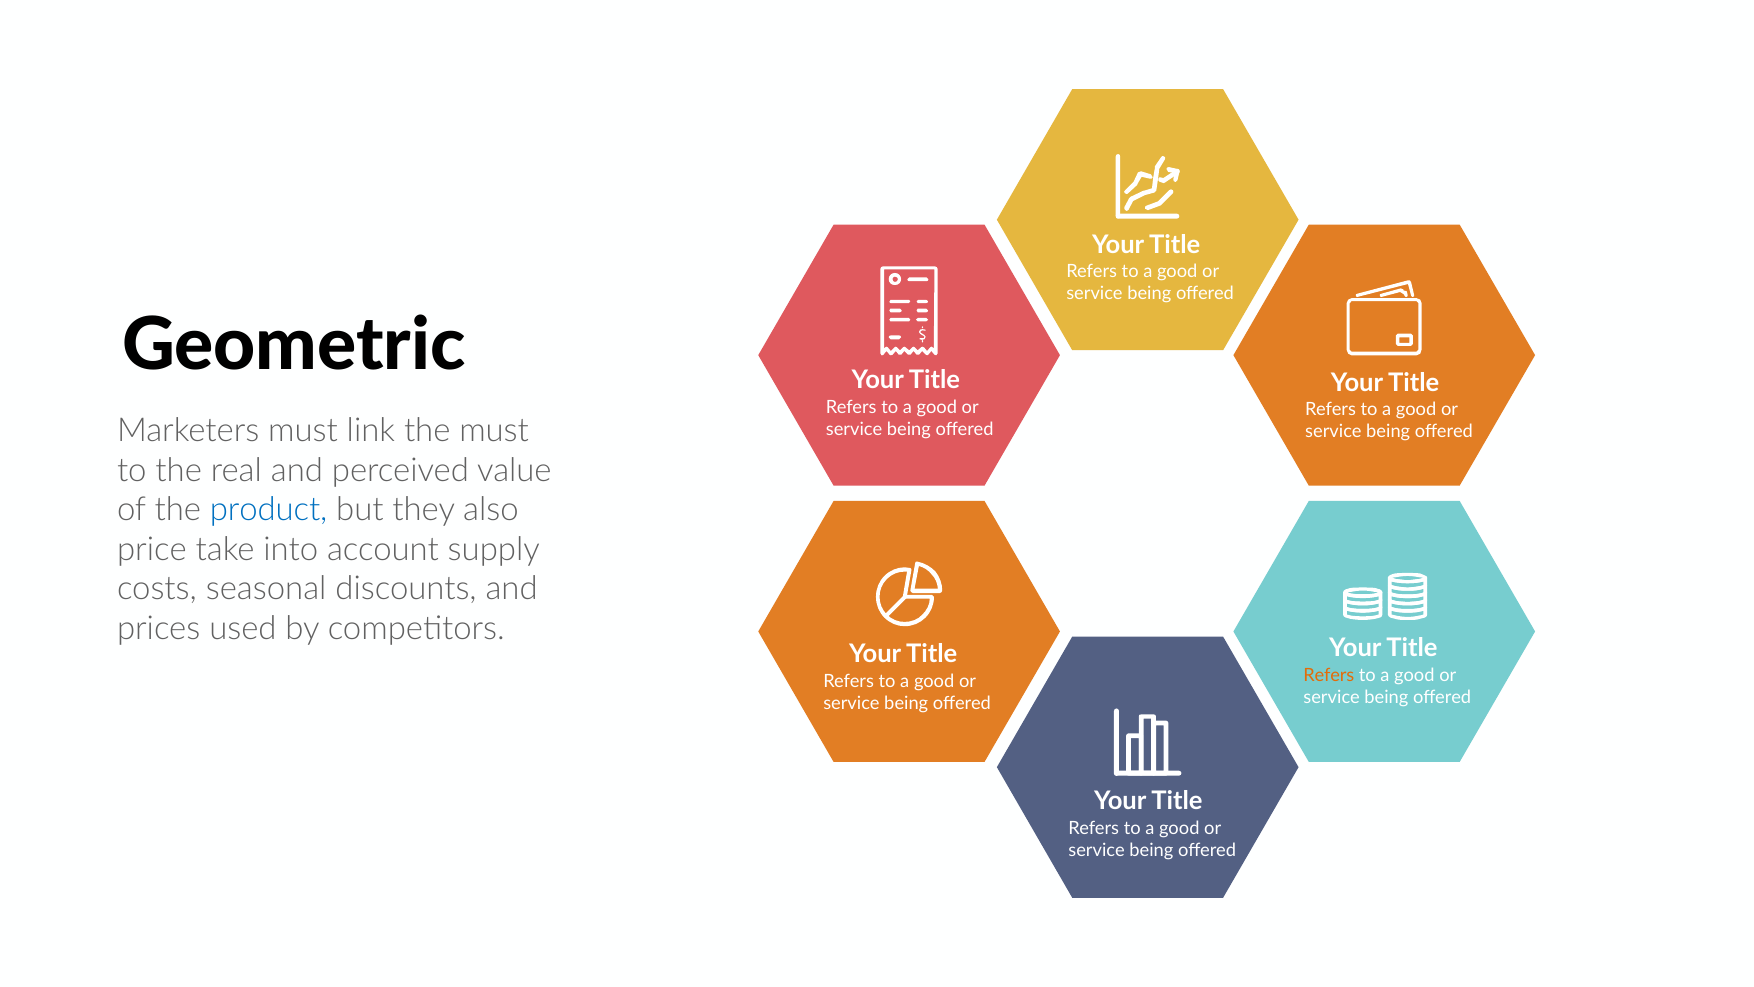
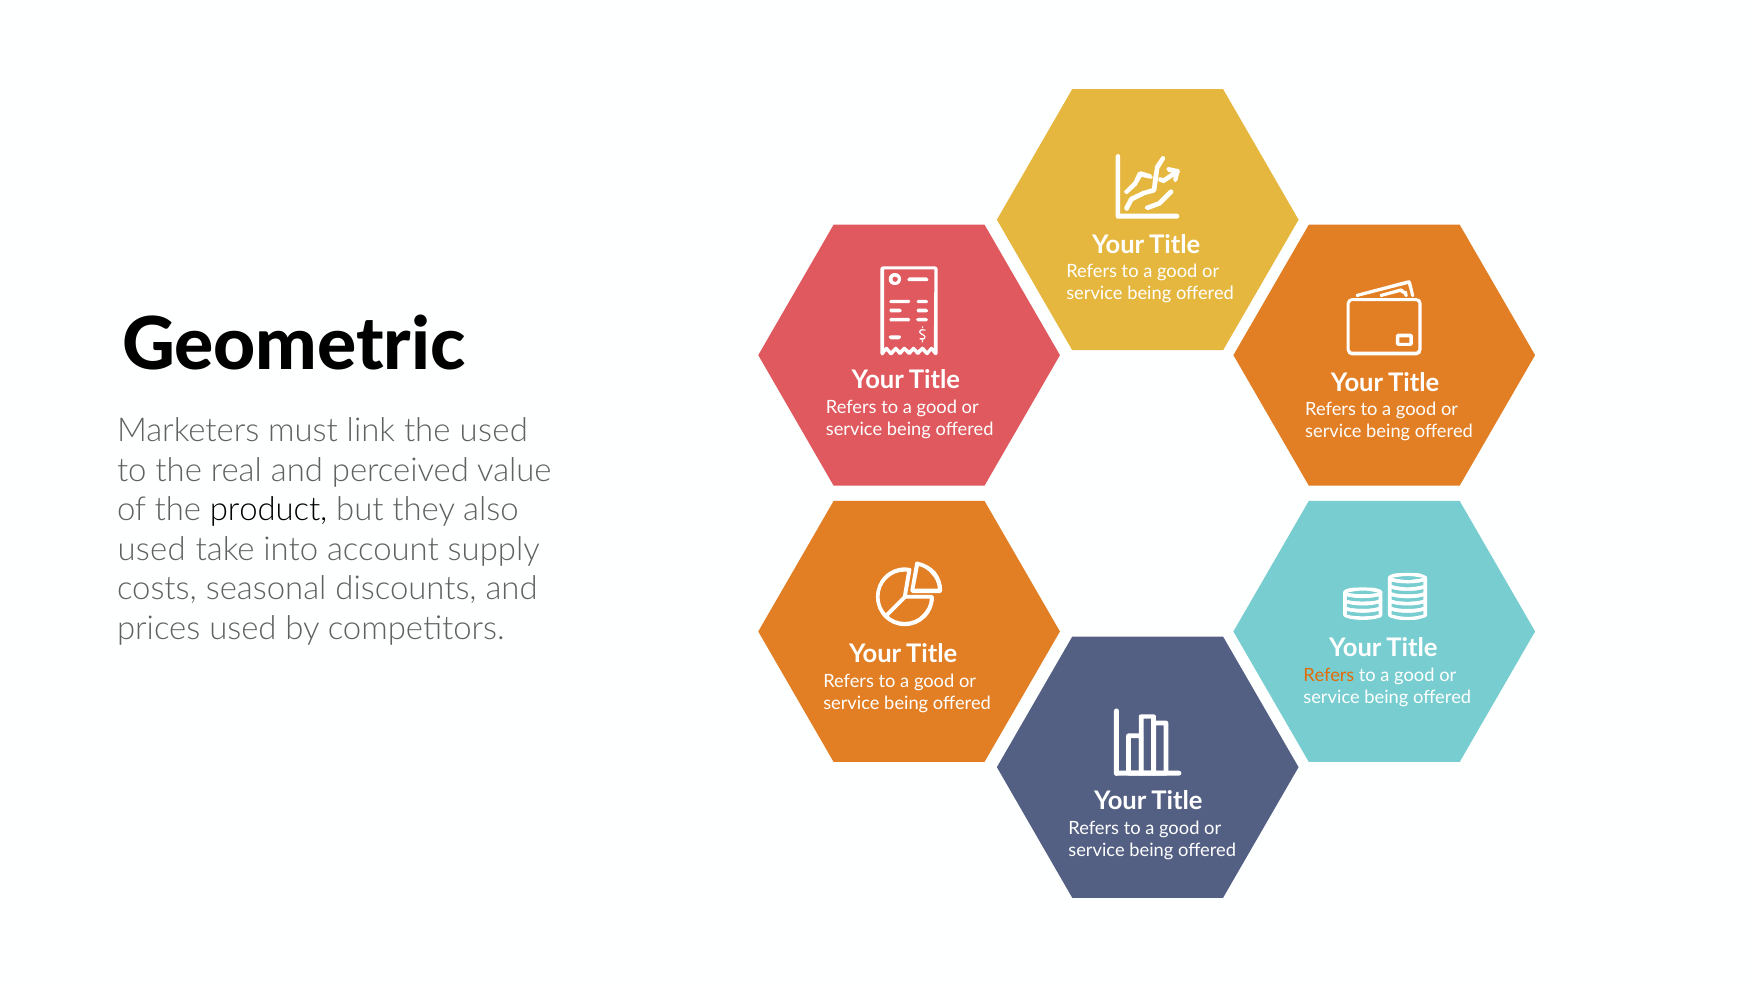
the must: must -> used
product colour: blue -> black
price at (152, 549): price -> used
